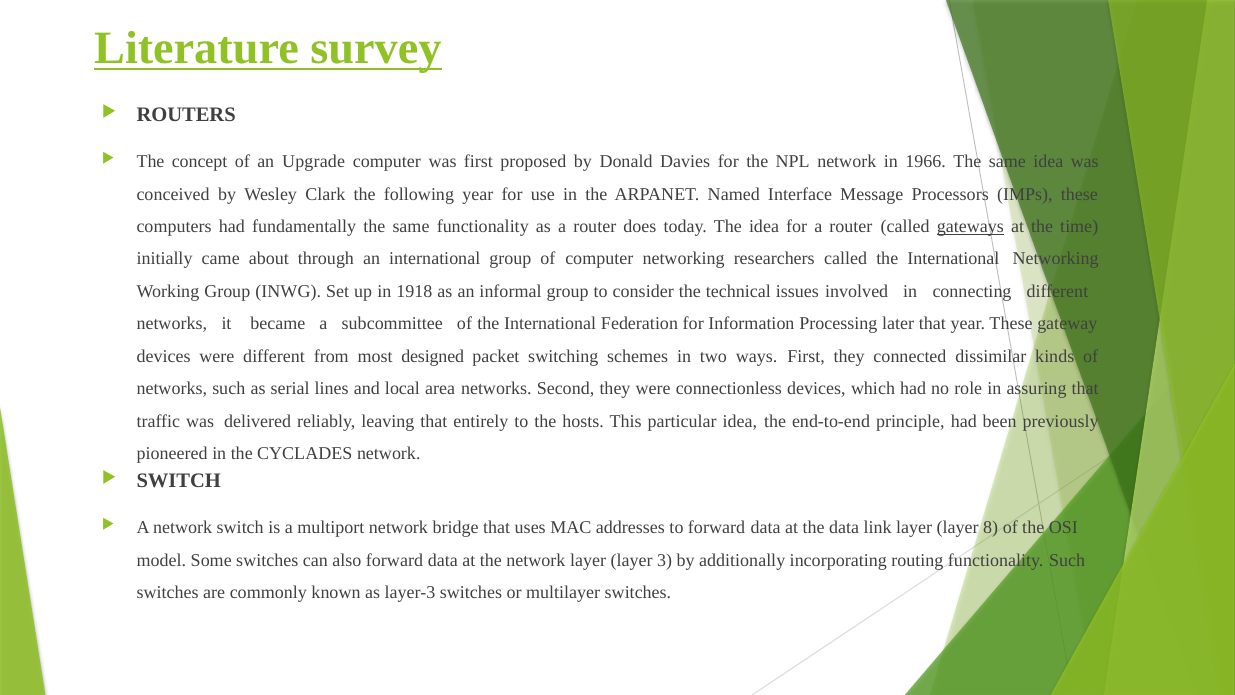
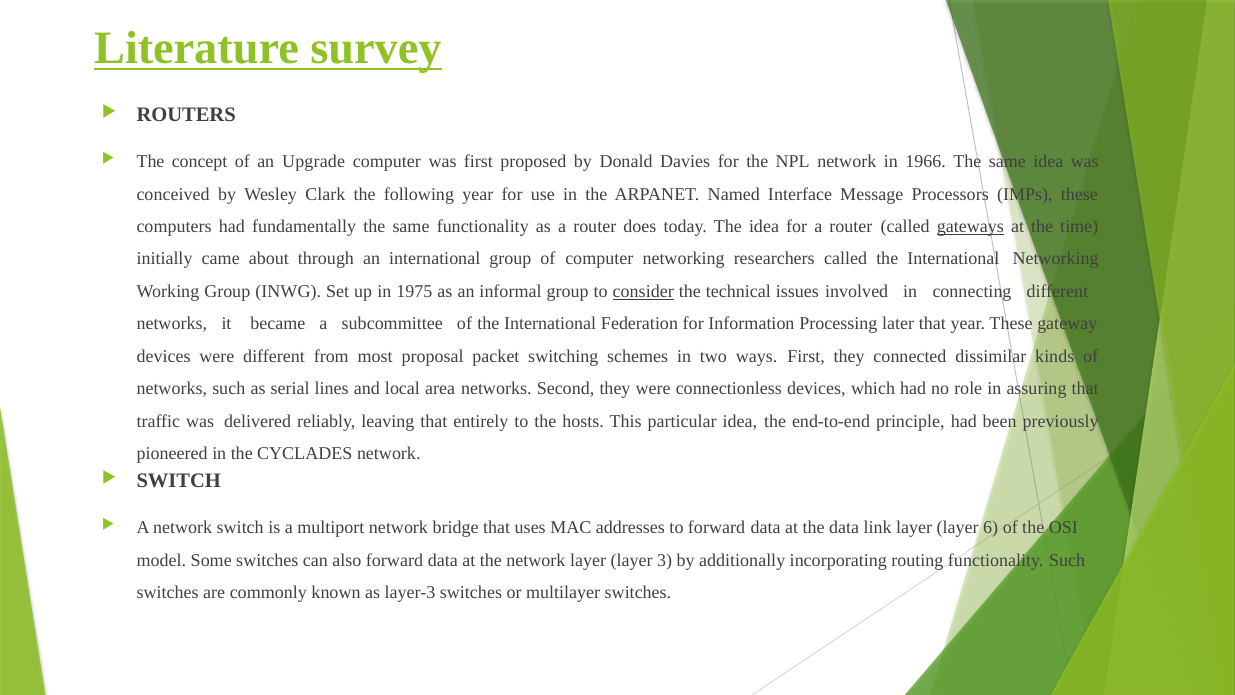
1918: 1918 -> 1975
consider underline: none -> present
designed: designed -> proposal
8: 8 -> 6
